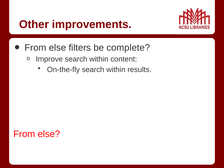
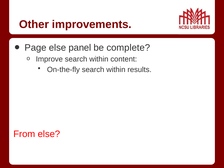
From at (36, 48): From -> Page
filters: filters -> panel
